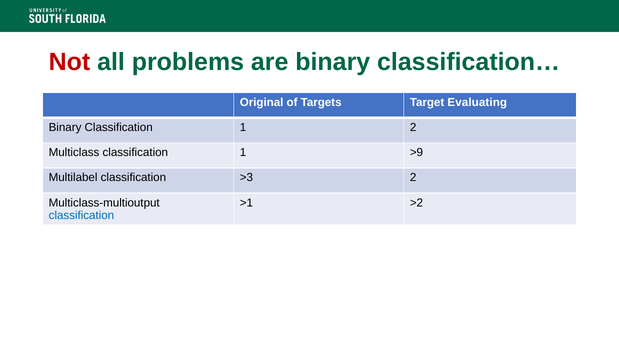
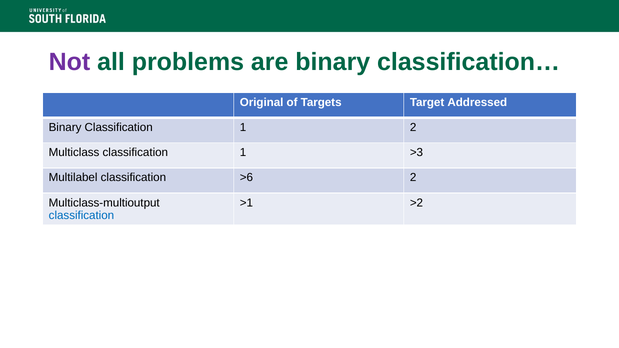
Not colour: red -> purple
Evaluating: Evaluating -> Addressed
>9: >9 -> >3
>3: >3 -> >6
